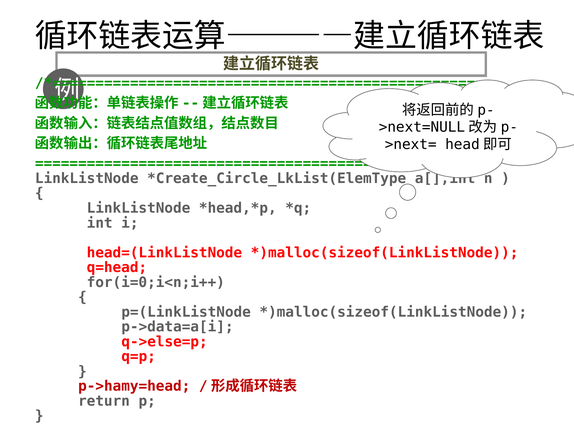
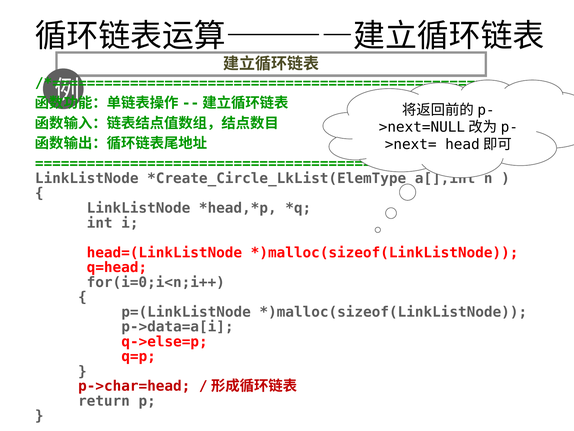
p->hamy=head: p->hamy=head -> p->char=head
